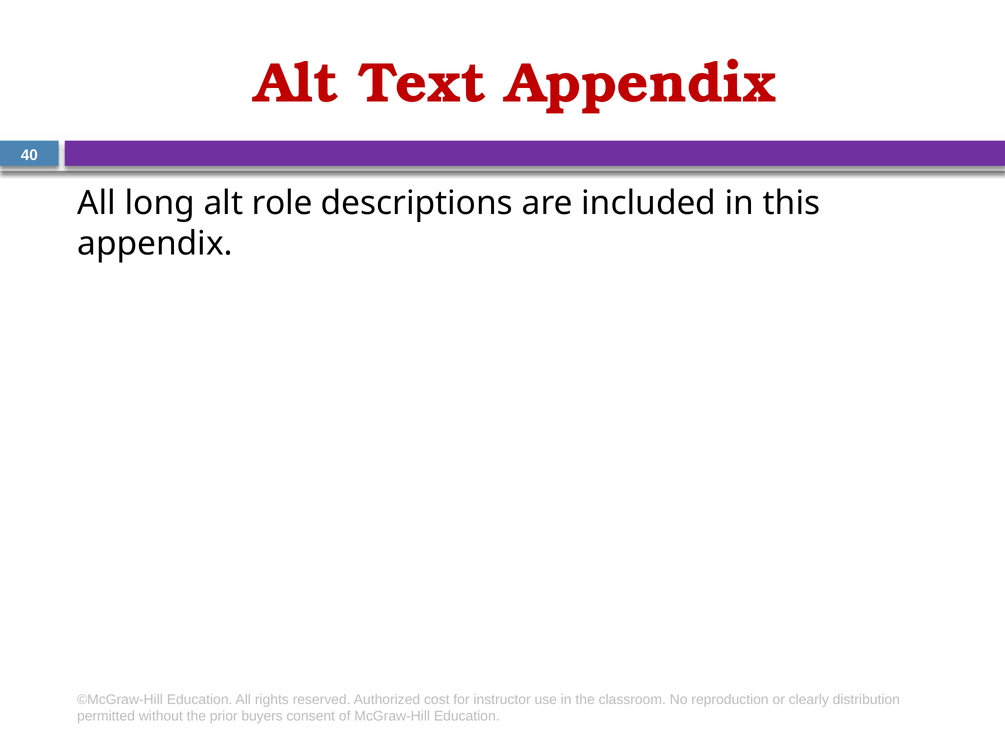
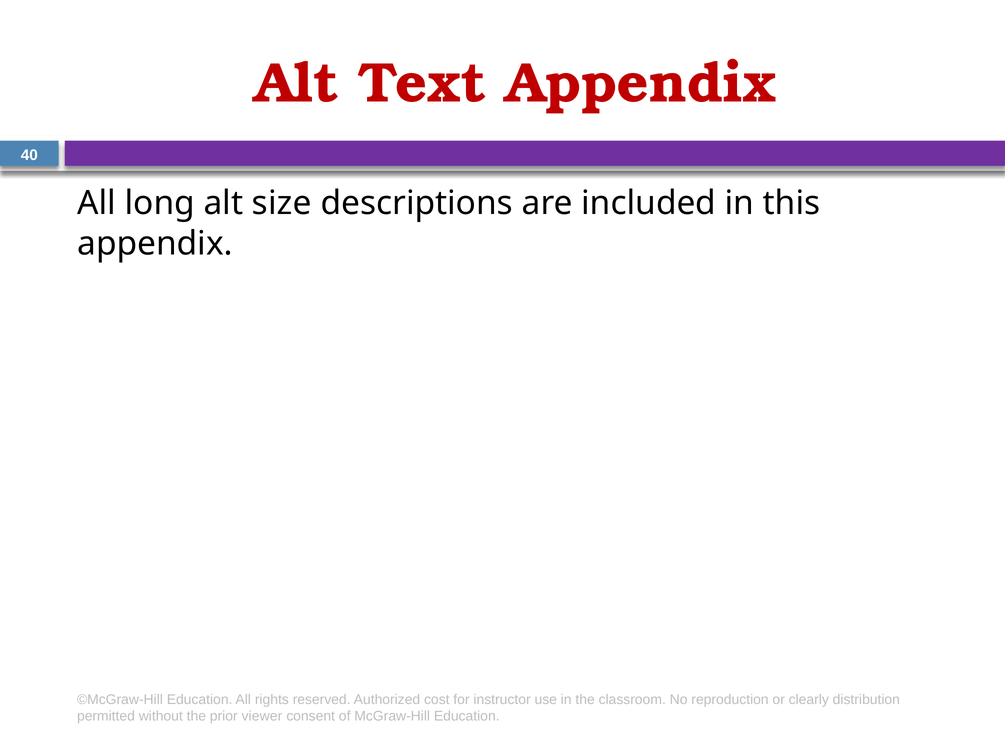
role: role -> size
buyers: buyers -> viewer
